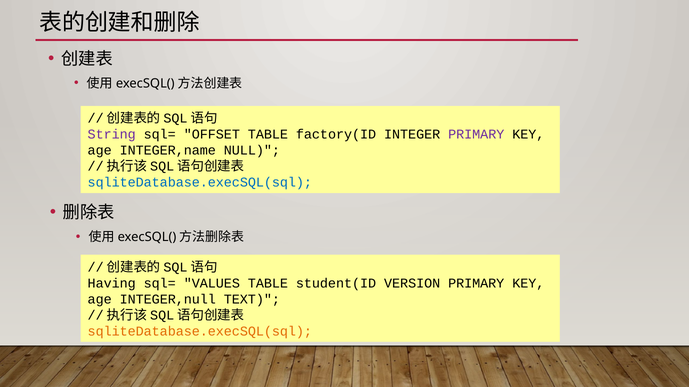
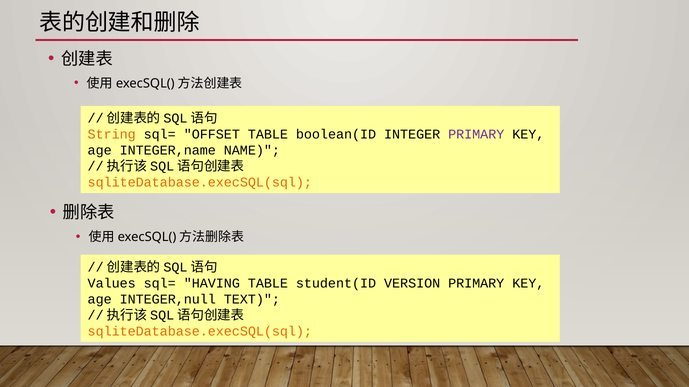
String colour: purple -> orange
factory(ID: factory(ID -> boolean(ID
NULL: NULL -> NAME
sqliteDatabase.execSQL(sql at (200, 183) colour: blue -> orange
Having: Having -> Values
VALUES: VALUES -> HAVING
